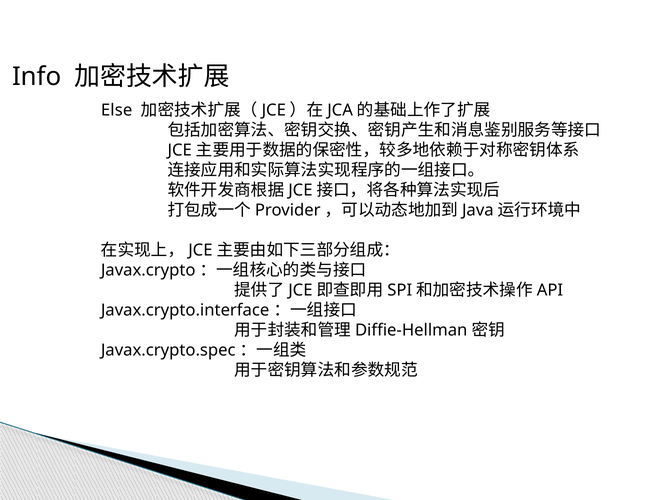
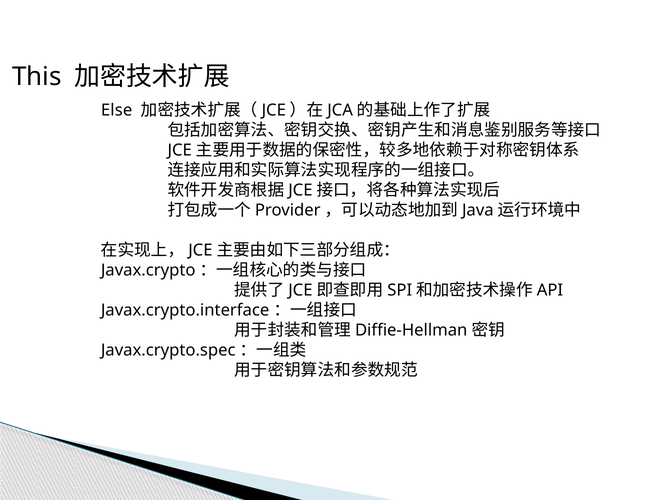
Info: Info -> This
